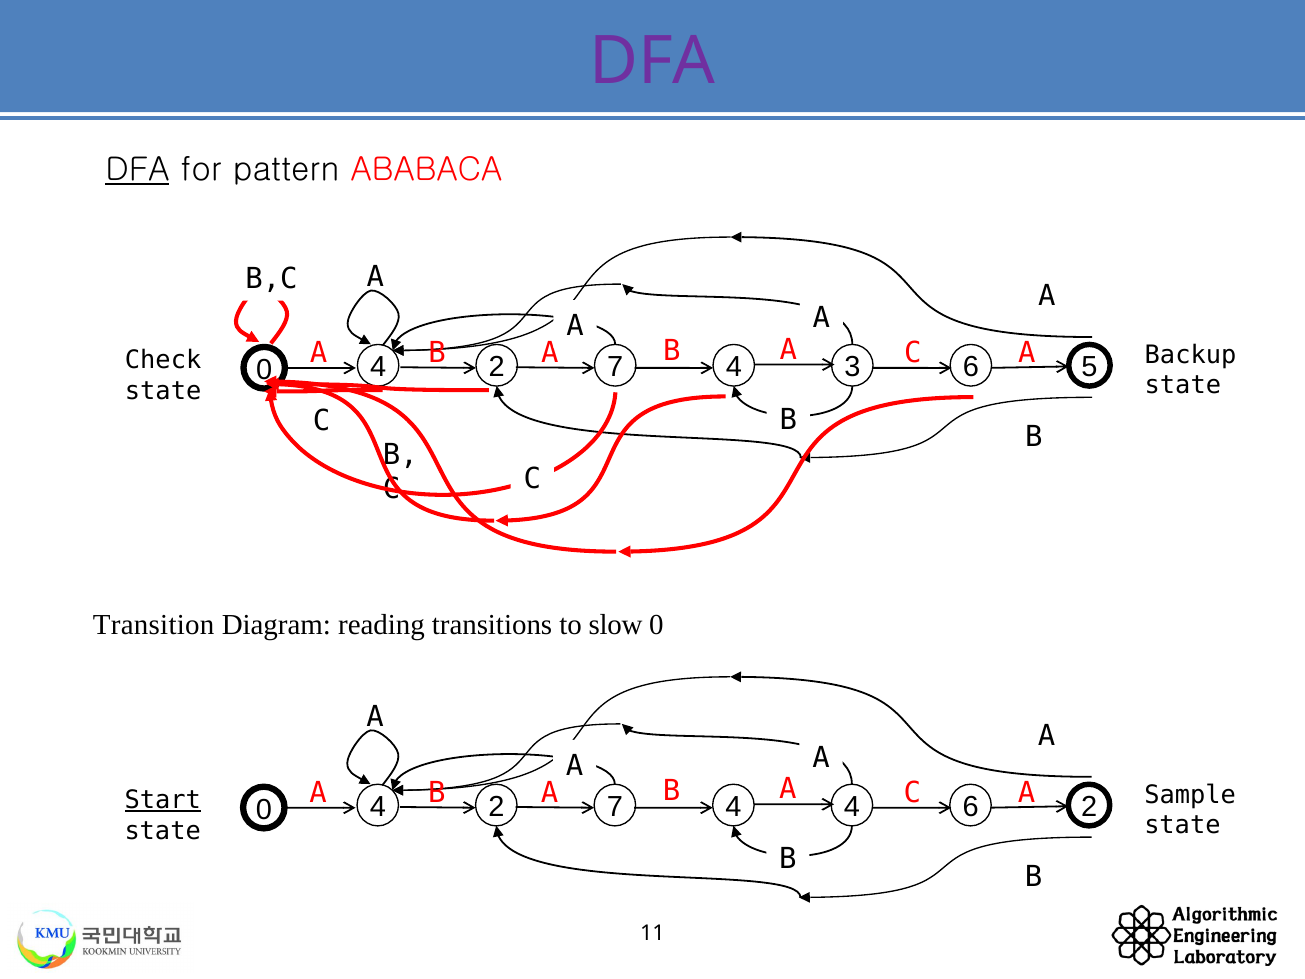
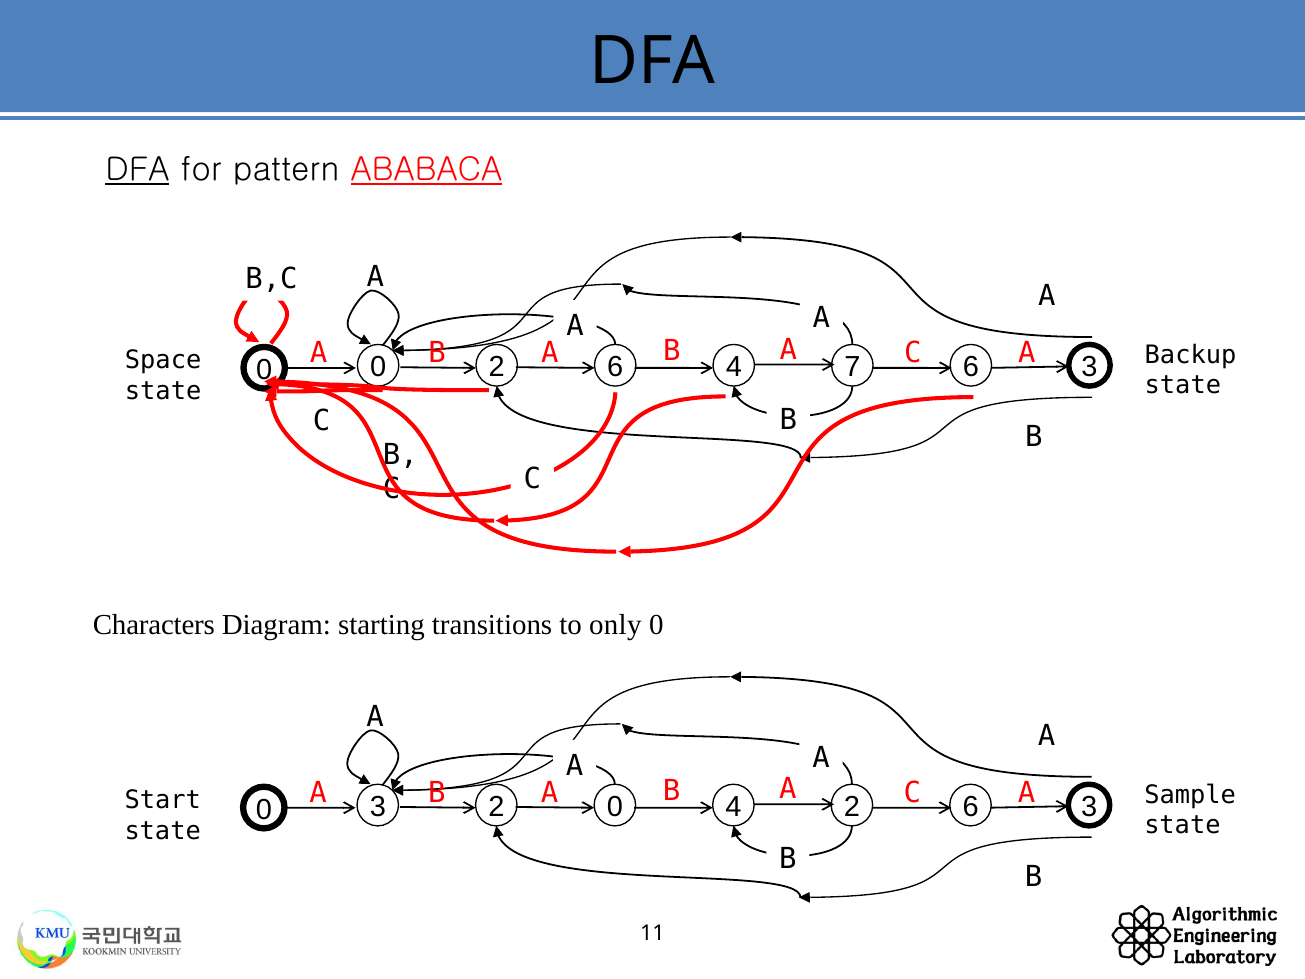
DFA at (653, 62) colour: purple -> black
ABABACA underline: none -> present
Check: Check -> Space
4 at (378, 367): 4 -> 0
7 at (615, 367): 7 -> 6
3: 3 -> 7
5 at (1090, 367): 5 -> 3
Transition: Transition -> Characters
reading: reading -> starting
slow: slow -> only
Start underline: present -> none
4 at (378, 807): 4 -> 3
7 at (615, 807): 7 -> 0
4 4: 4 -> 2
2 at (1089, 807): 2 -> 3
